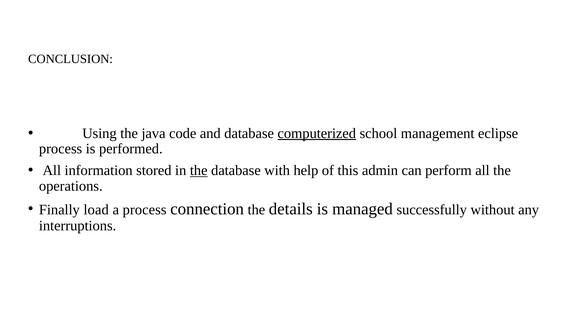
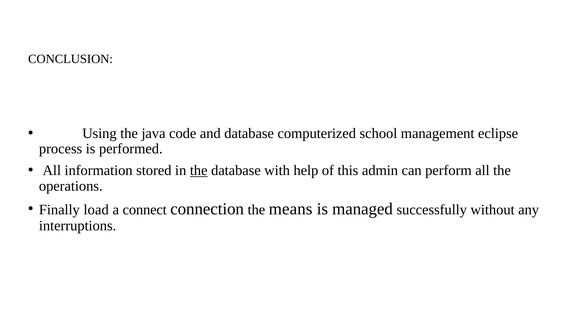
computerized underline: present -> none
a process: process -> connect
details: details -> means
